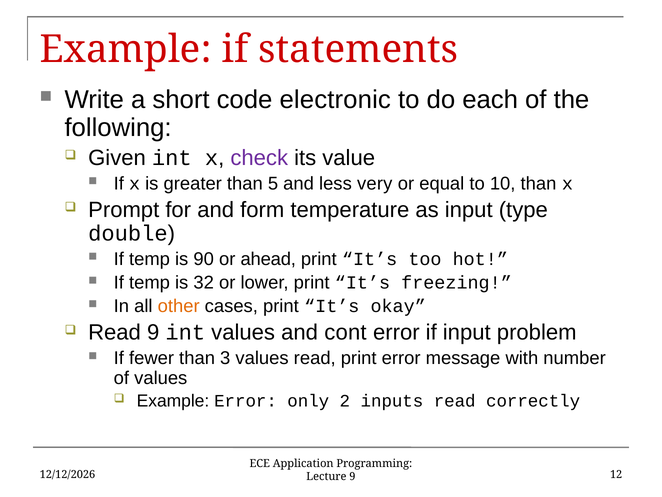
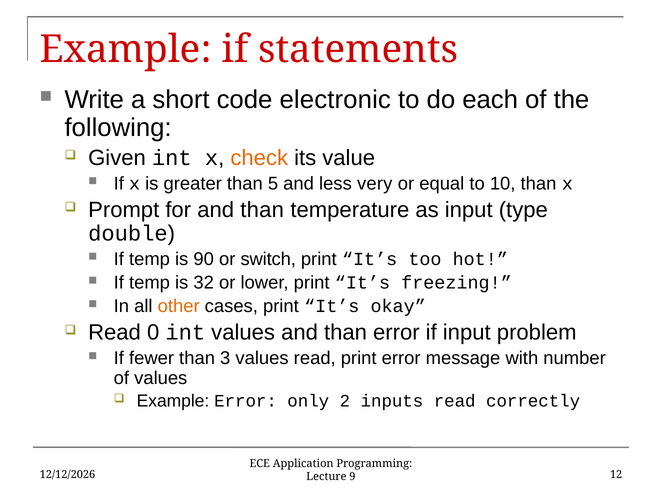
check colour: purple -> orange
for and form: form -> than
ahead: ahead -> switch
Read 9: 9 -> 0
values and cont: cont -> than
